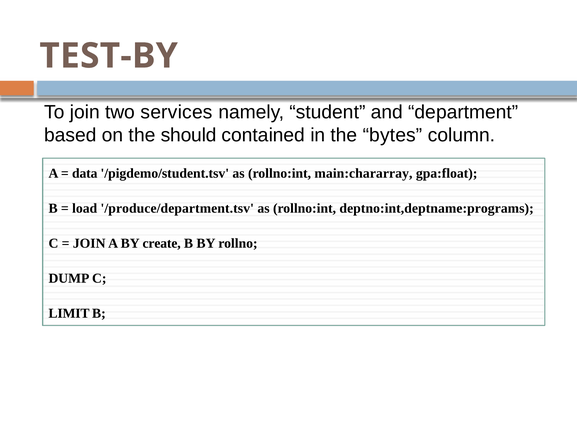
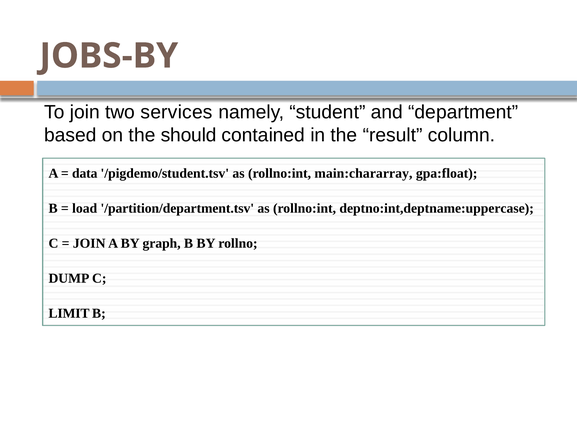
TEST-BY: TEST-BY -> JOBS-BY
bytes: bytes -> result
/produce/department.tsv: /produce/department.tsv -> /partition/department.tsv
deptno:int,deptname:programs: deptno:int,deptname:programs -> deptno:int,deptname:uppercase
create: create -> graph
